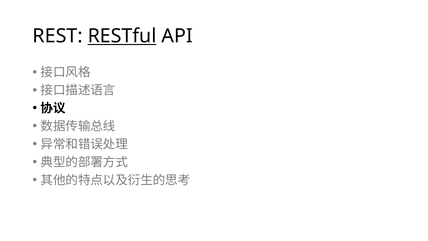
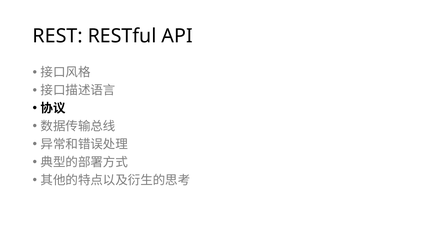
RESTful underline: present -> none
